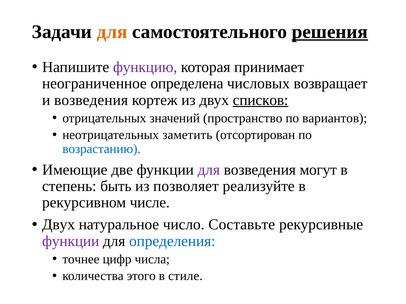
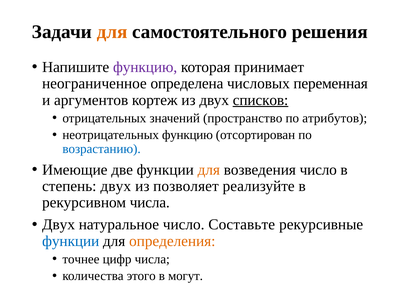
решения underline: present -> none
возвращает: возвращает -> переменная
и возведения: возведения -> аргументов
вариантов: вариантов -> атрибутов
неотрицательных заметить: заметить -> функцию
для at (209, 170) colour: purple -> orange
возведения могут: могут -> число
степень быть: быть -> двух
рекурсивном числе: числе -> числа
функции at (71, 241) colour: purple -> blue
определения colour: blue -> orange
стиле: стиле -> могут
